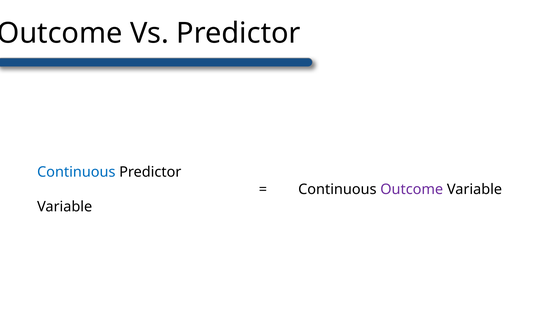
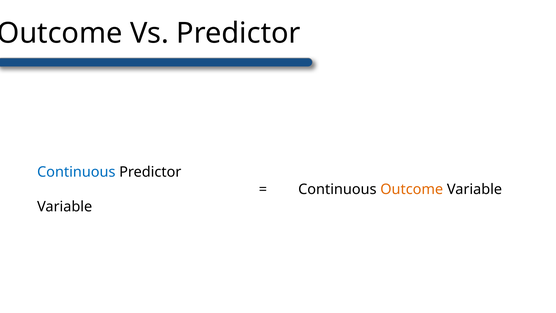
Outcome at (412, 189) colour: purple -> orange
